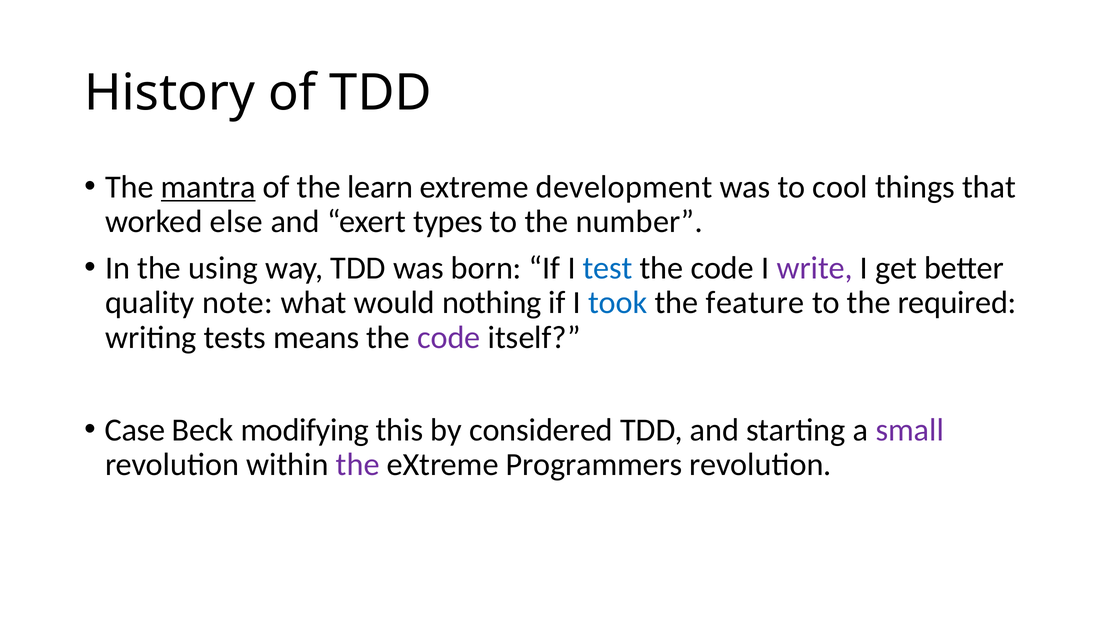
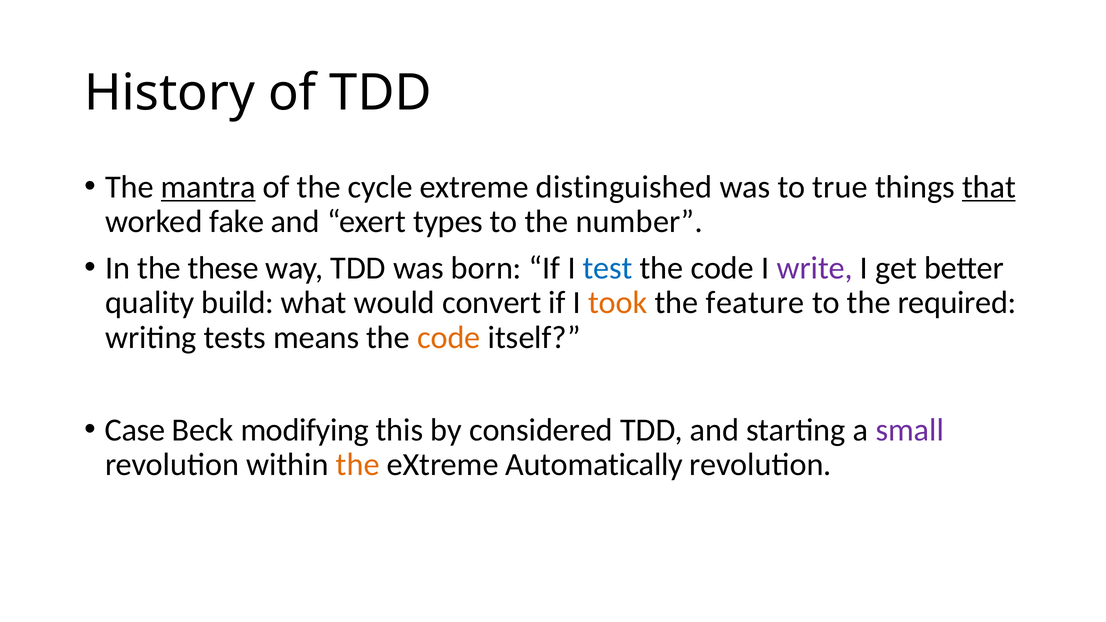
learn: learn -> cycle
development: development -> distinguished
cool: cool -> true
that underline: none -> present
else: else -> fake
using: using -> these
note: note -> build
nothing: nothing -> convert
took colour: blue -> orange
code at (449, 338) colour: purple -> orange
the at (358, 465) colour: purple -> orange
Programmers: Programmers -> Automatically
